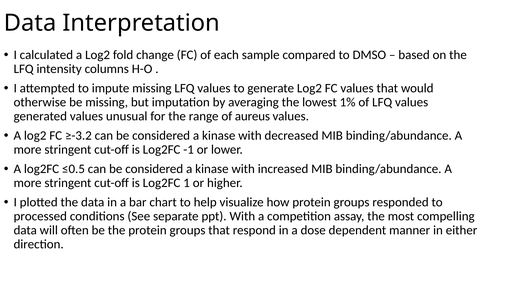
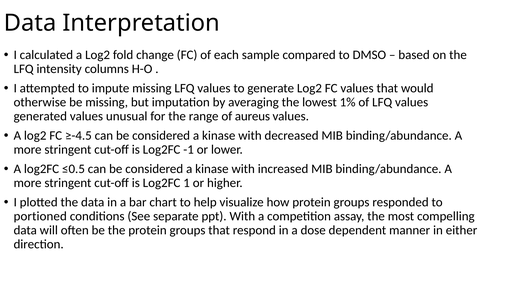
≥-3.2: ≥-3.2 -> ≥-4.5
processed: processed -> portioned
